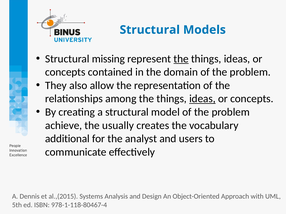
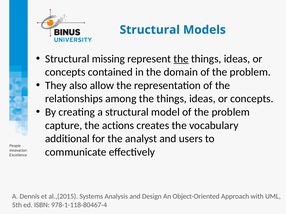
ideas at (202, 99) underline: present -> none
achieve: achieve -> capture
usually: usually -> actions
